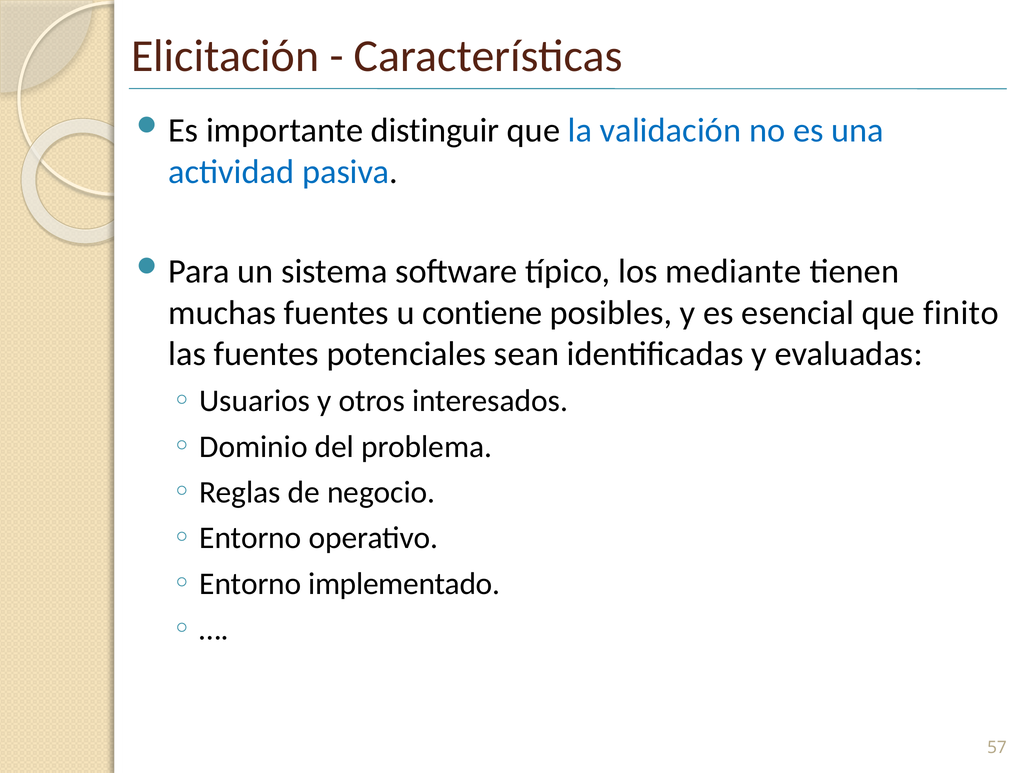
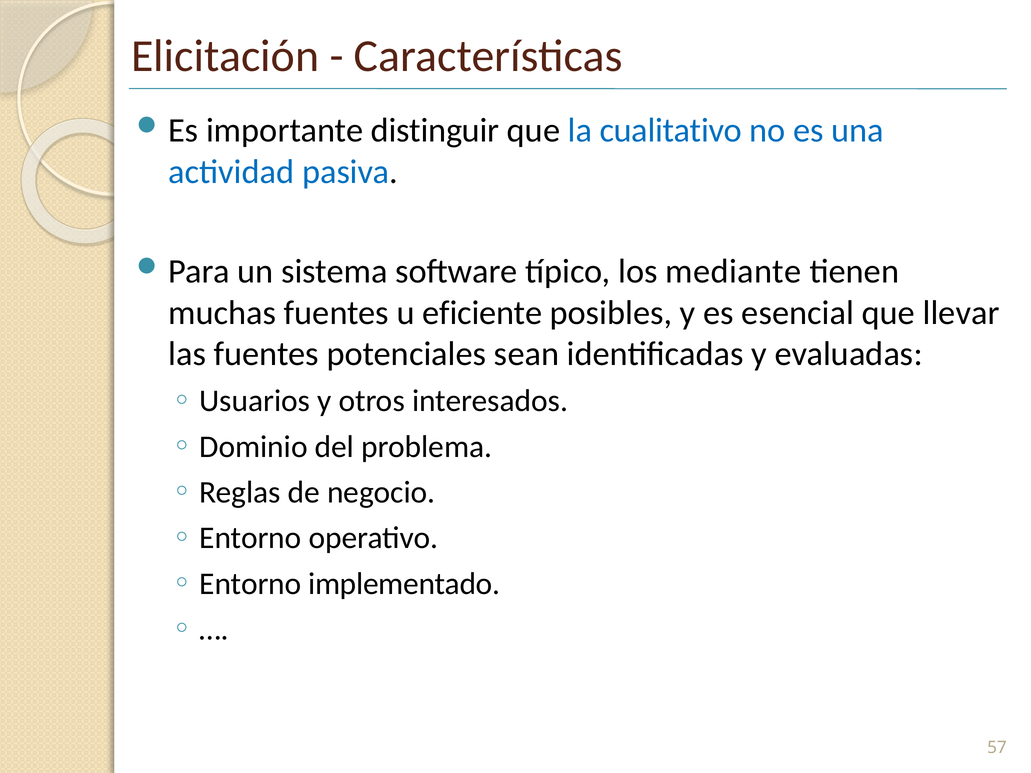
validación: validación -> cualitativo
contiene: contiene -> eficiente
finito: finito -> llevar
